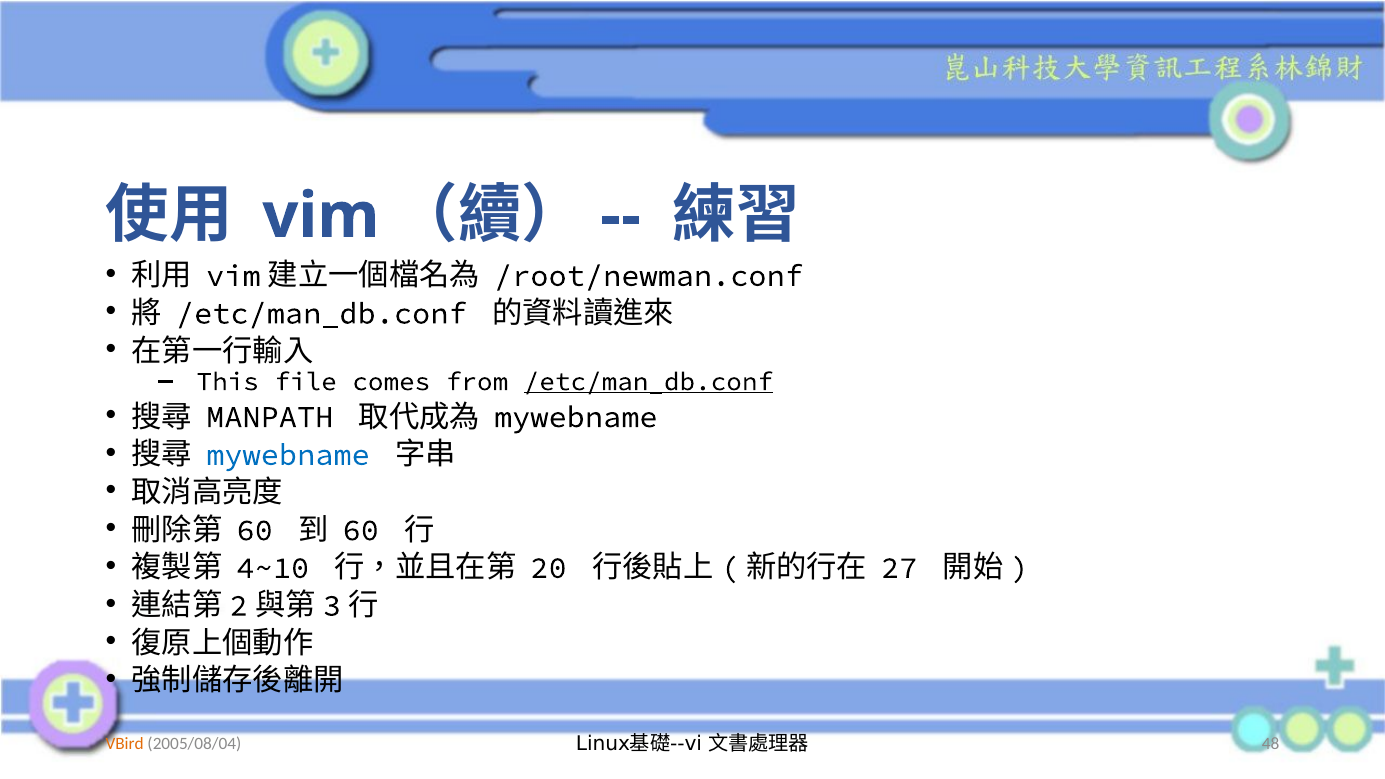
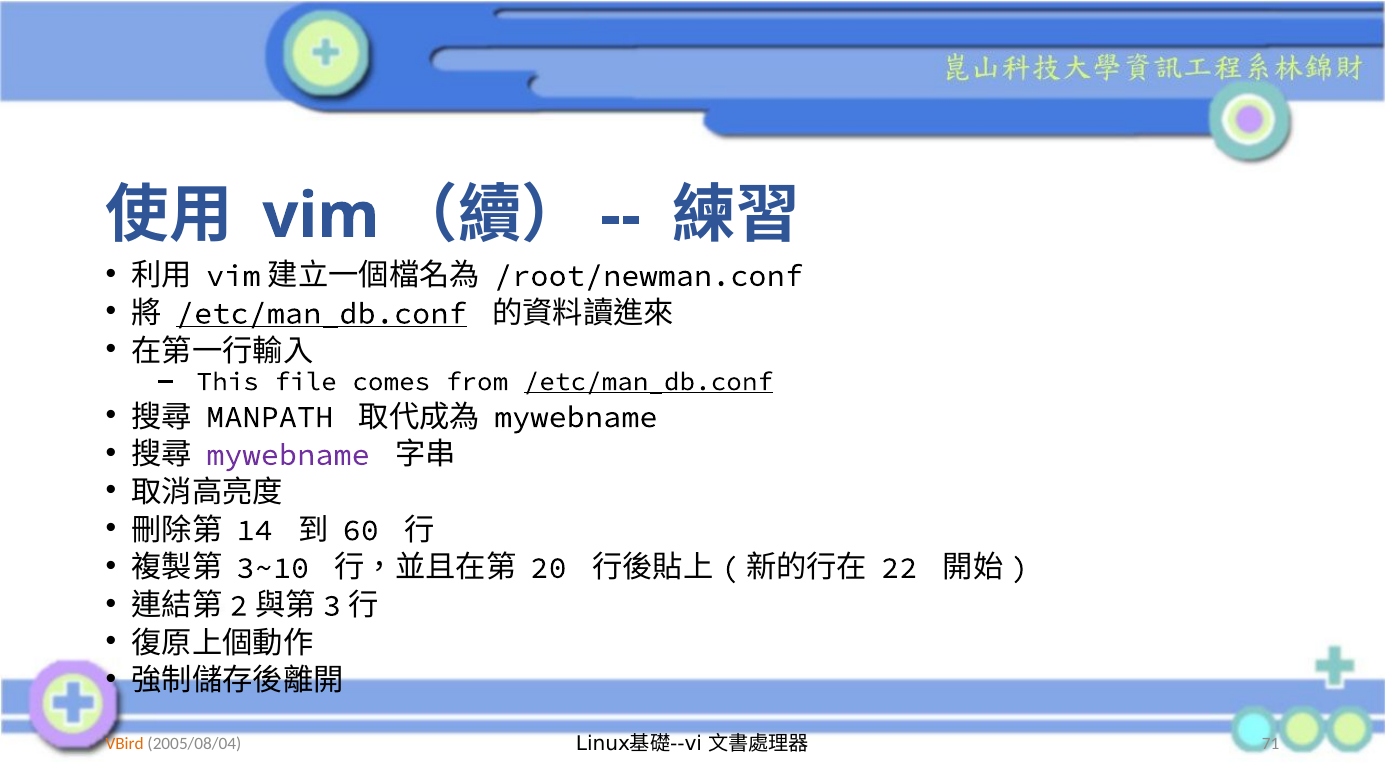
/etc/man_db.conf at (321, 314) underline: none -> present
mywebname at (288, 455) colour: blue -> purple
60 at (255, 530): 60 -> 14
4~10: 4~10 -> 3~10
27: 27 -> 22
48: 48 -> 71
